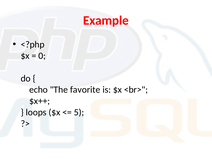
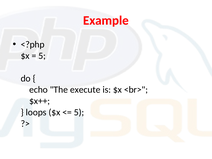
0 at (42, 56): 0 -> 5
favorite: favorite -> execute
